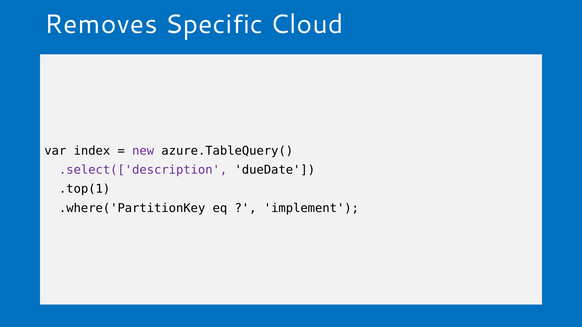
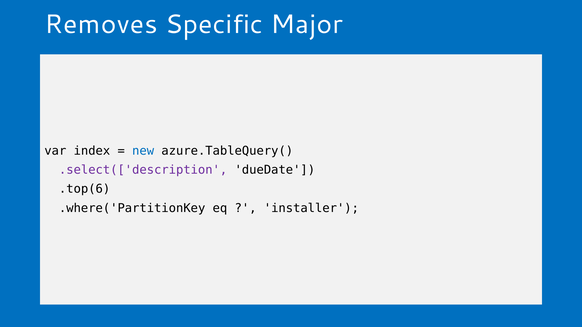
Cloud: Cloud -> Major
new colour: purple -> blue
.top(1: .top(1 -> .top(6
implement: implement -> installer
